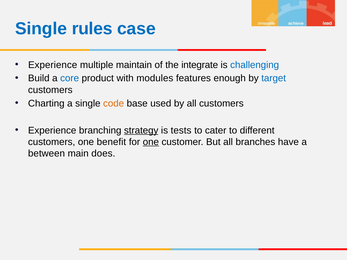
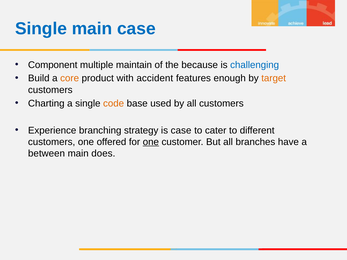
Single rules: rules -> main
Experience at (53, 65): Experience -> Component
integrate: integrate -> because
core colour: blue -> orange
modules: modules -> accident
target colour: blue -> orange
strategy underline: present -> none
is tests: tests -> case
benefit: benefit -> offered
